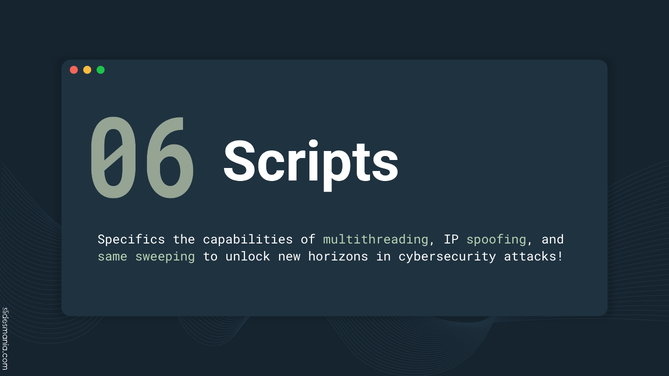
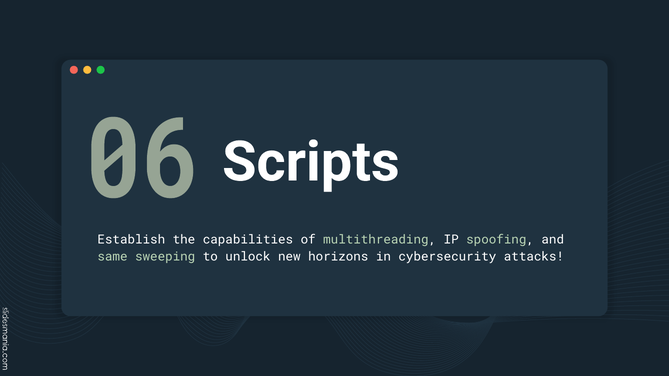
Specifics: Specifics -> Establish
